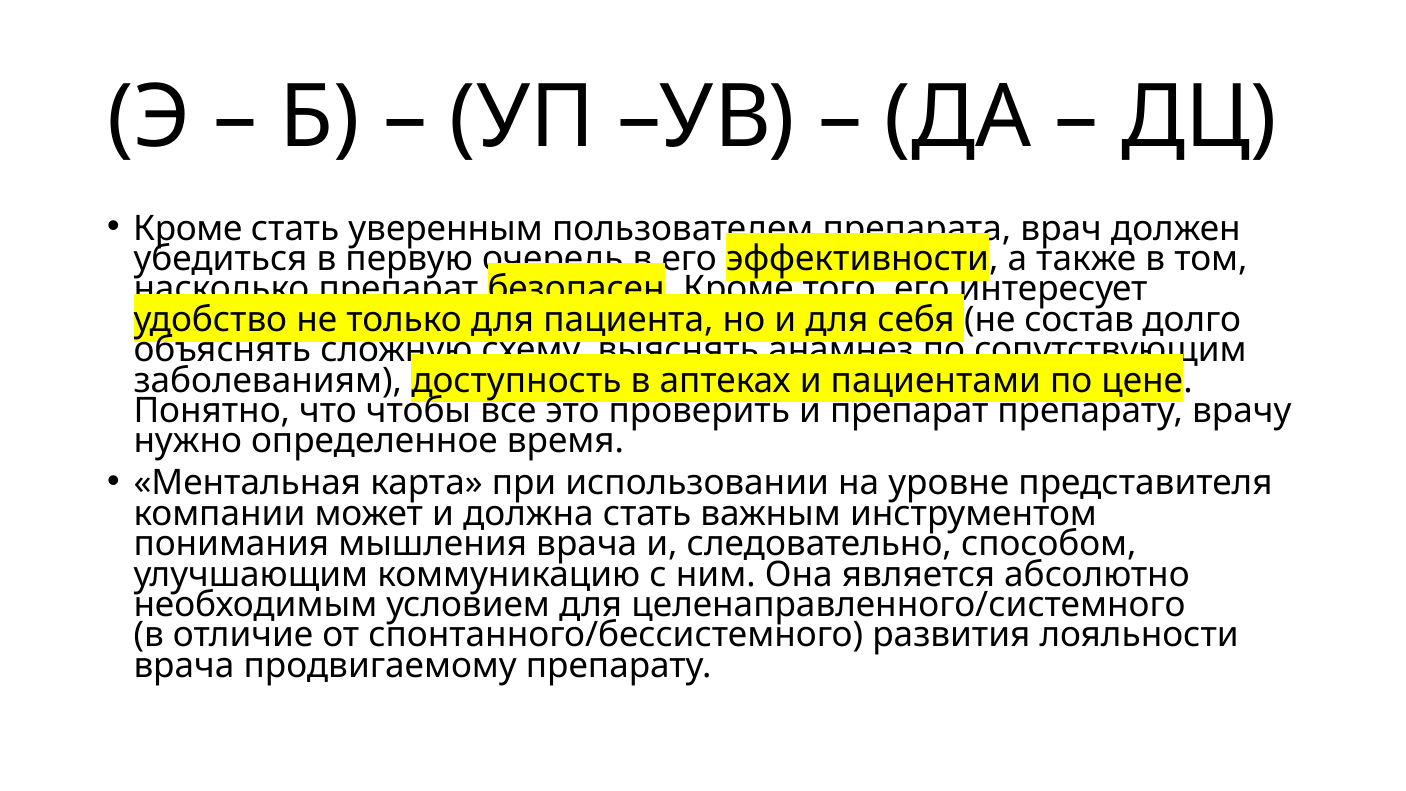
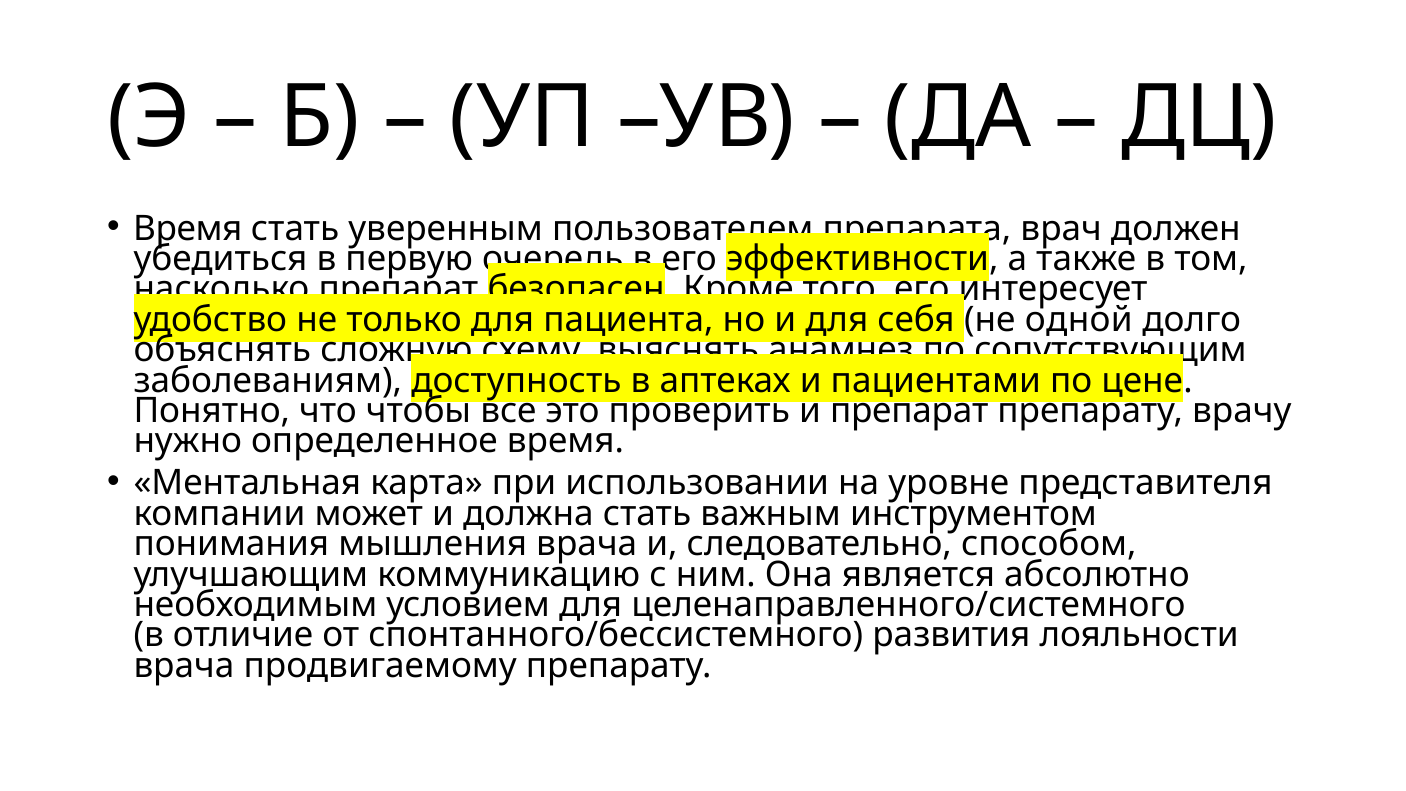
Кроме at (188, 228): Кроме -> Время
состав: состав -> одной
